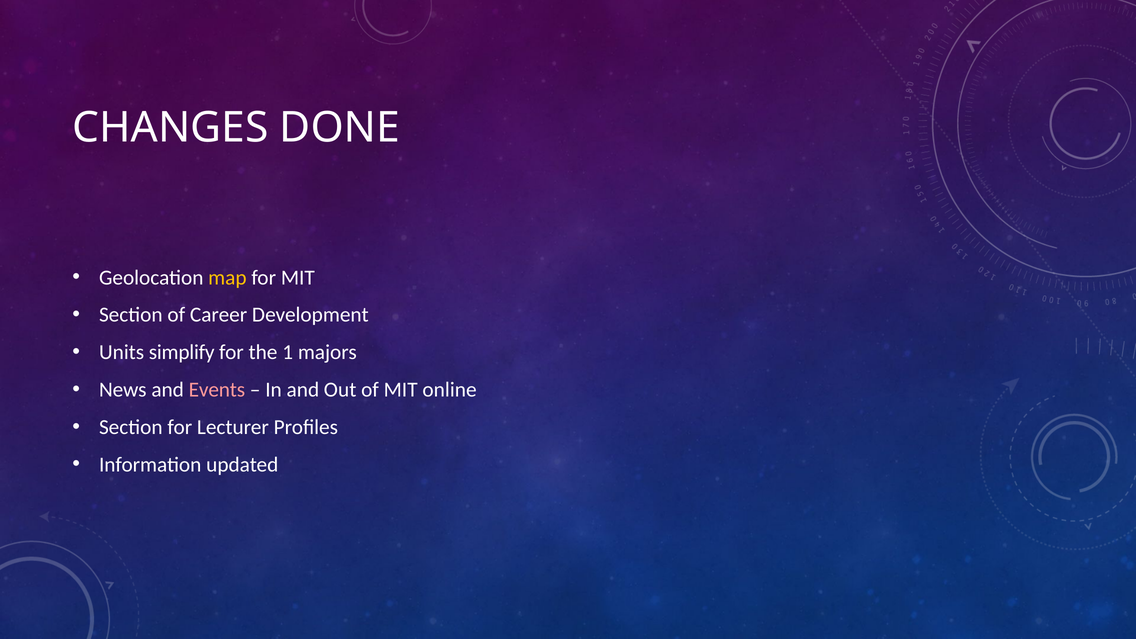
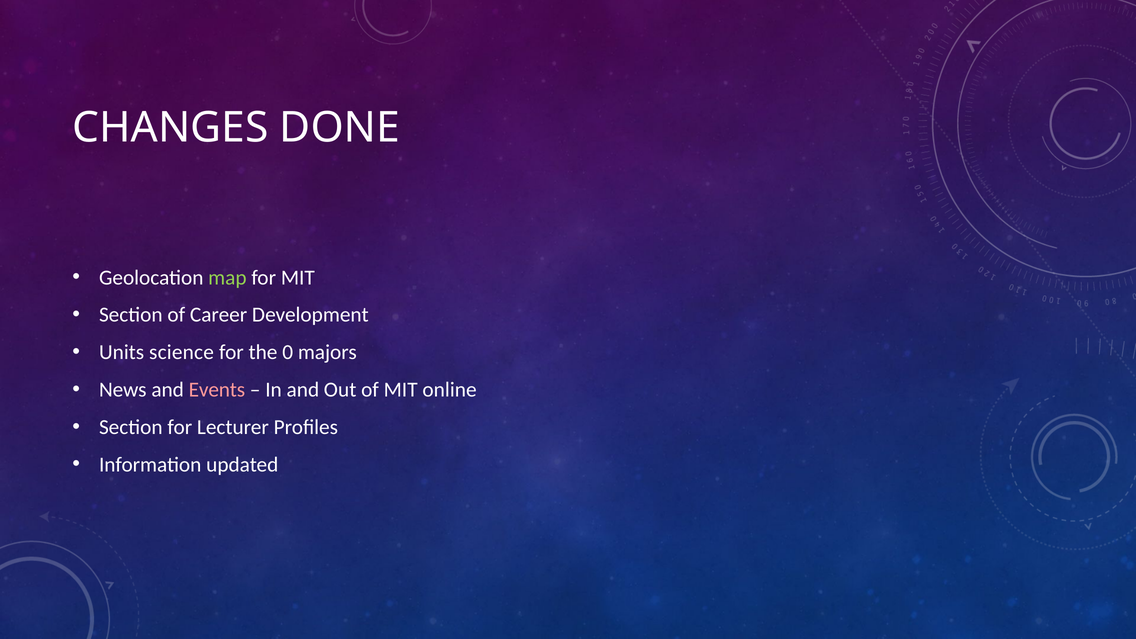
map colour: yellow -> light green
simplify: simplify -> science
1: 1 -> 0
